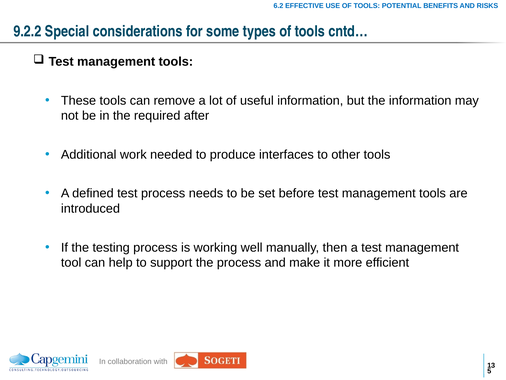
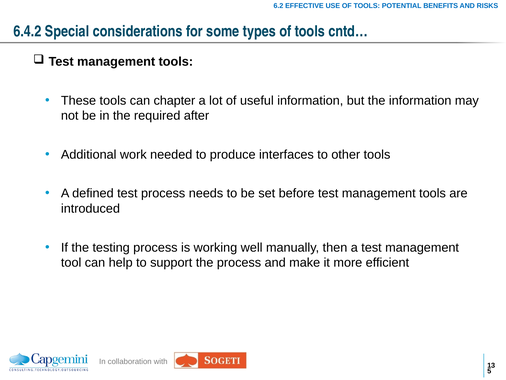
9.2.2: 9.2.2 -> 6.4.2
remove: remove -> chapter
